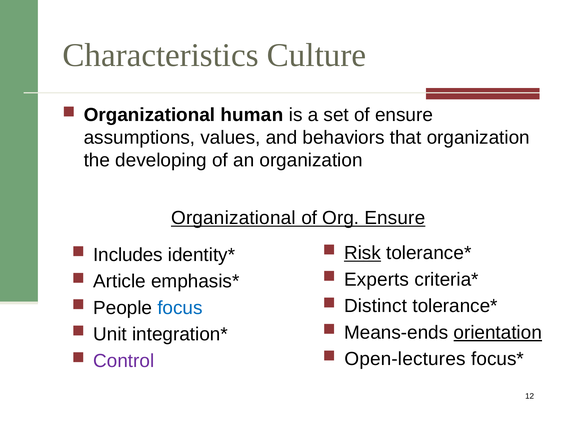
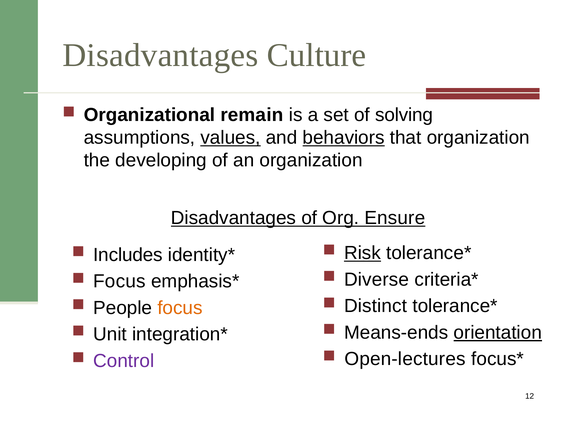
Characteristics at (161, 55): Characteristics -> Disadvantages
human: human -> remain
of ensure: ensure -> solving
values underline: none -> present
behaviors underline: none -> present
Organizational at (233, 218): Organizational -> Disadvantages
Experts: Experts -> Diverse
Article at (120, 281): Article -> Focus
focus at (180, 308) colour: blue -> orange
